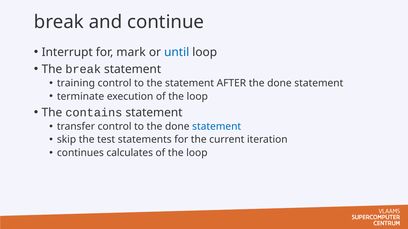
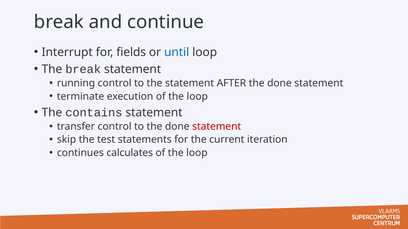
mark: mark -> fields
training: training -> running
statement at (217, 127) colour: blue -> red
